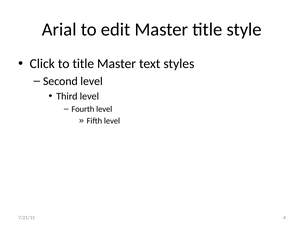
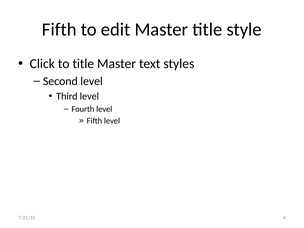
Arial at (59, 29): Arial -> Fifth
